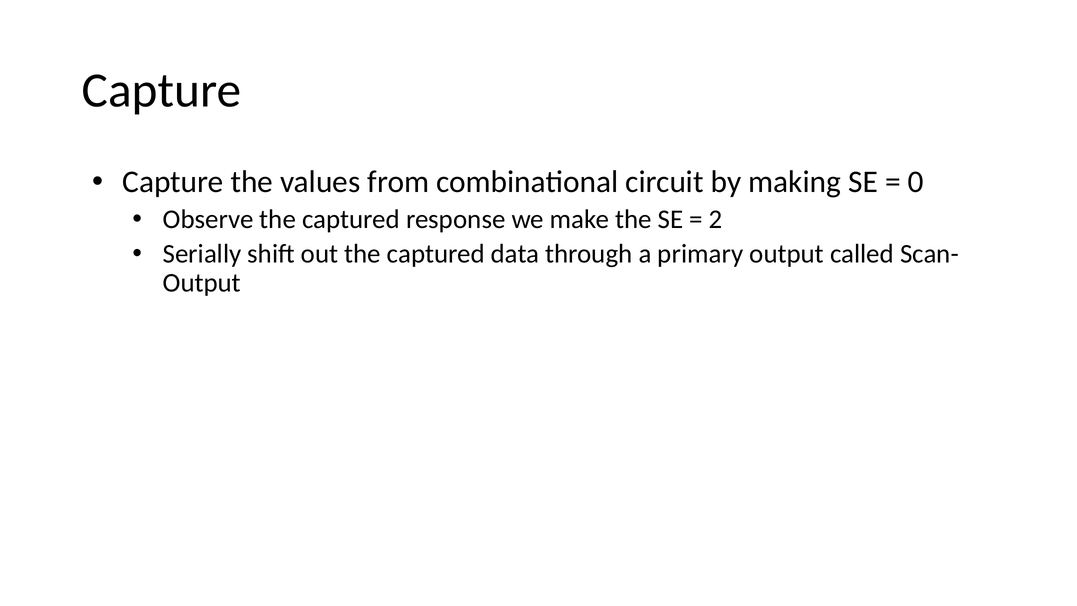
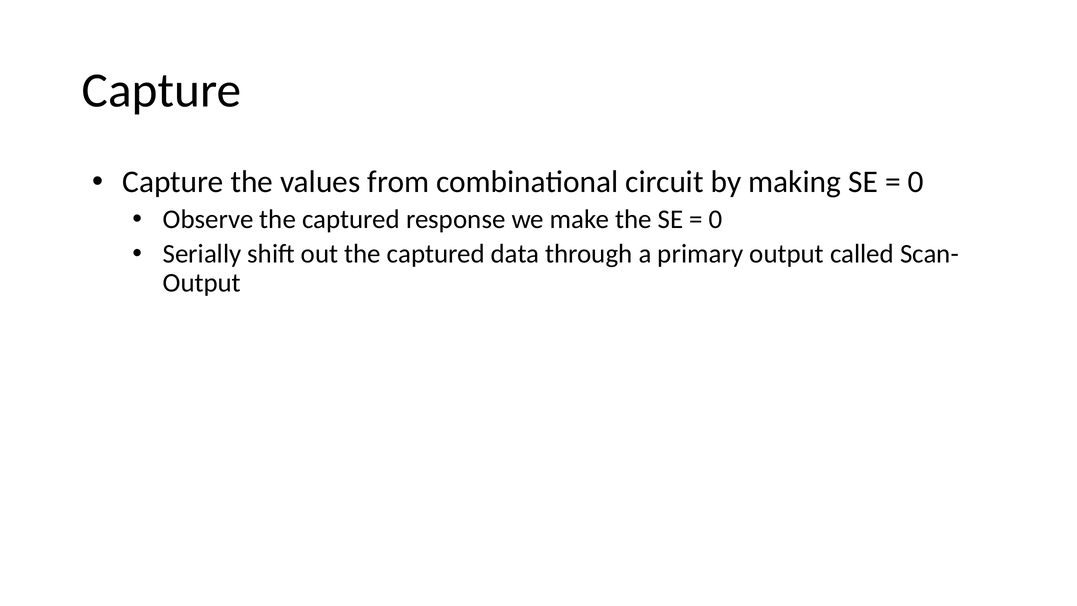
2 at (716, 219): 2 -> 0
